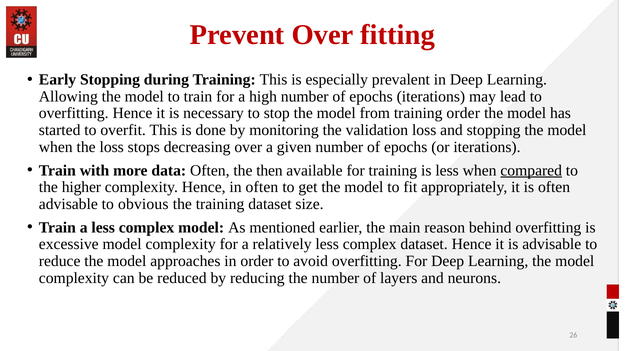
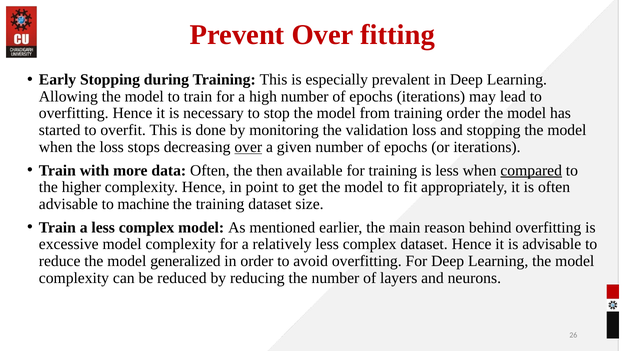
over at (248, 147) underline: none -> present
in often: often -> point
obvious: obvious -> machine
approaches: approaches -> generalized
